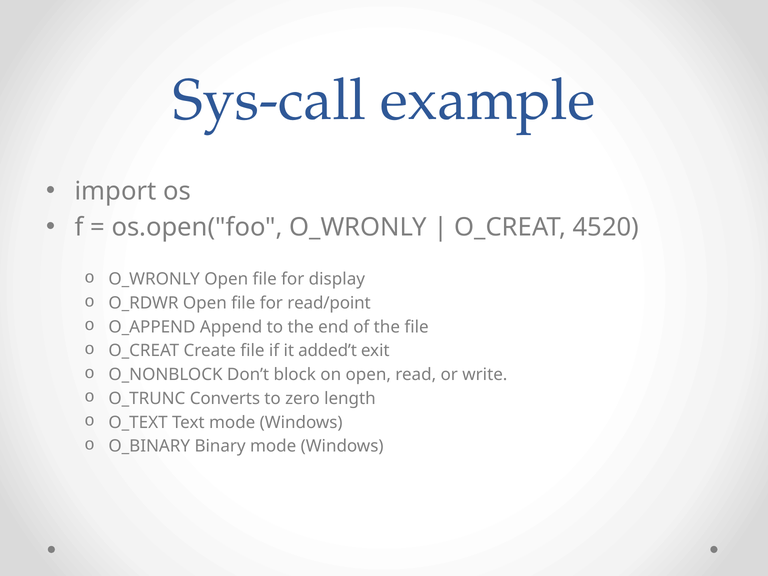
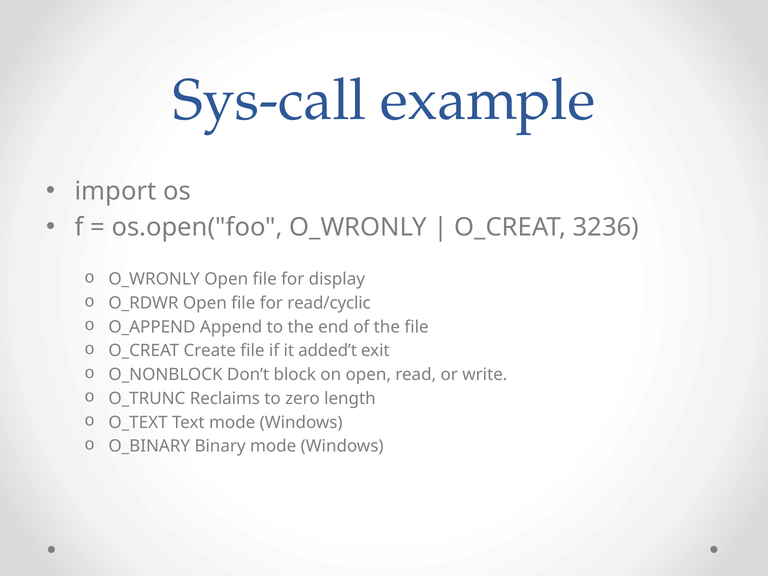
4520: 4520 -> 3236
read/point: read/point -> read/cyclic
Converts: Converts -> Reclaims
